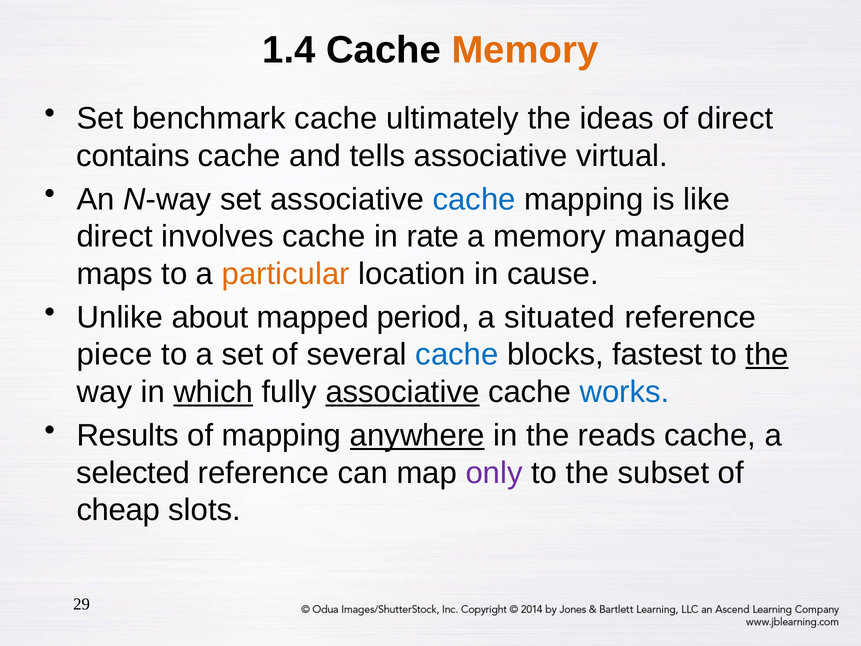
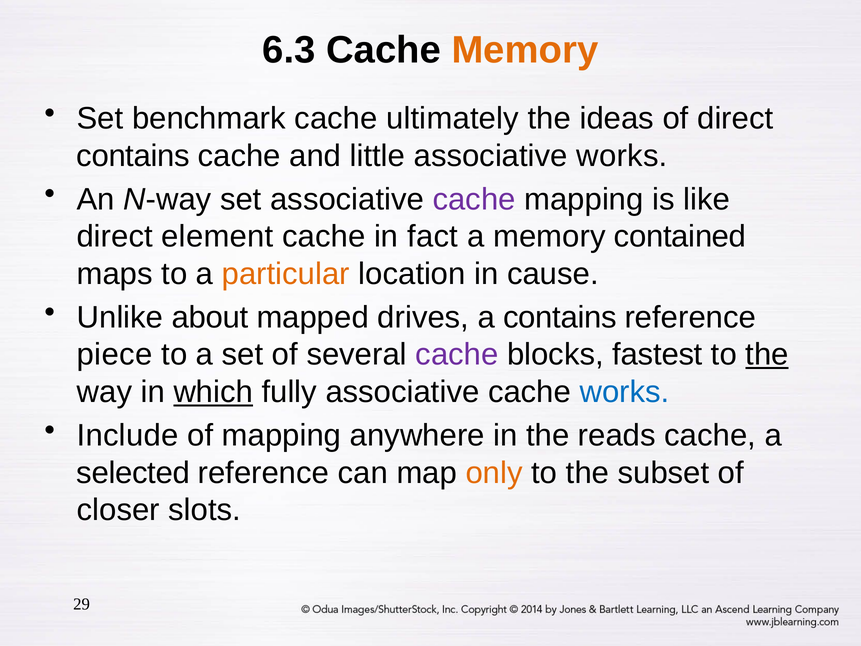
1.4: 1.4 -> 6.3
tells: tells -> little
associative virtual: virtual -> works
cache at (474, 199) colour: blue -> purple
involves: involves -> element
rate: rate -> fact
managed: managed -> contained
period: period -> drives
a situated: situated -> contains
cache at (457, 355) colour: blue -> purple
associative at (402, 392) underline: present -> none
Results: Results -> Include
anywhere underline: present -> none
only colour: purple -> orange
cheap: cheap -> closer
